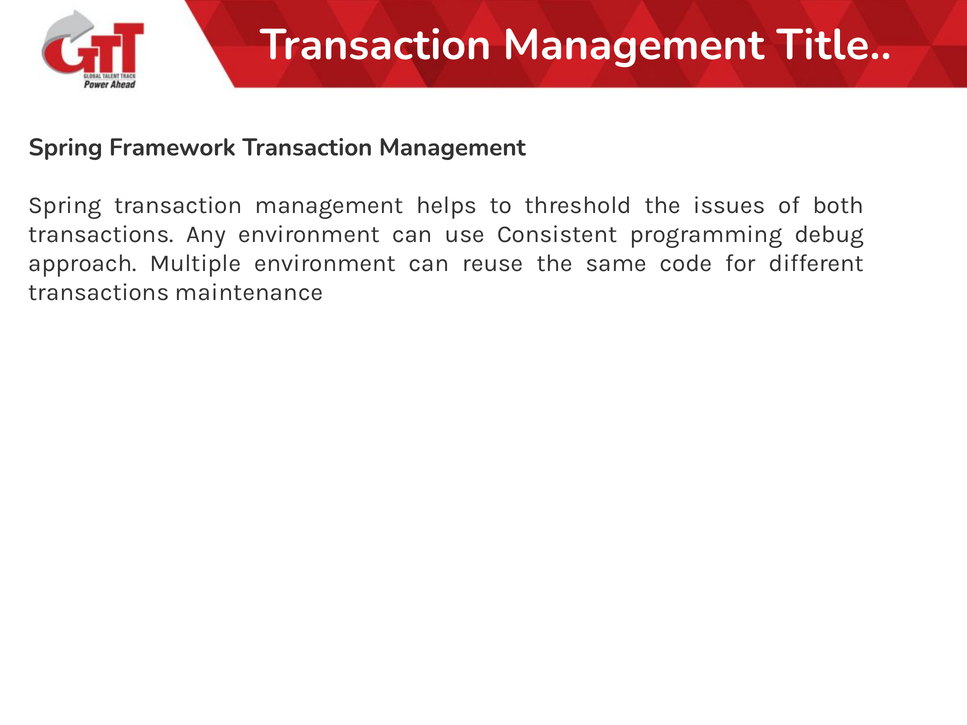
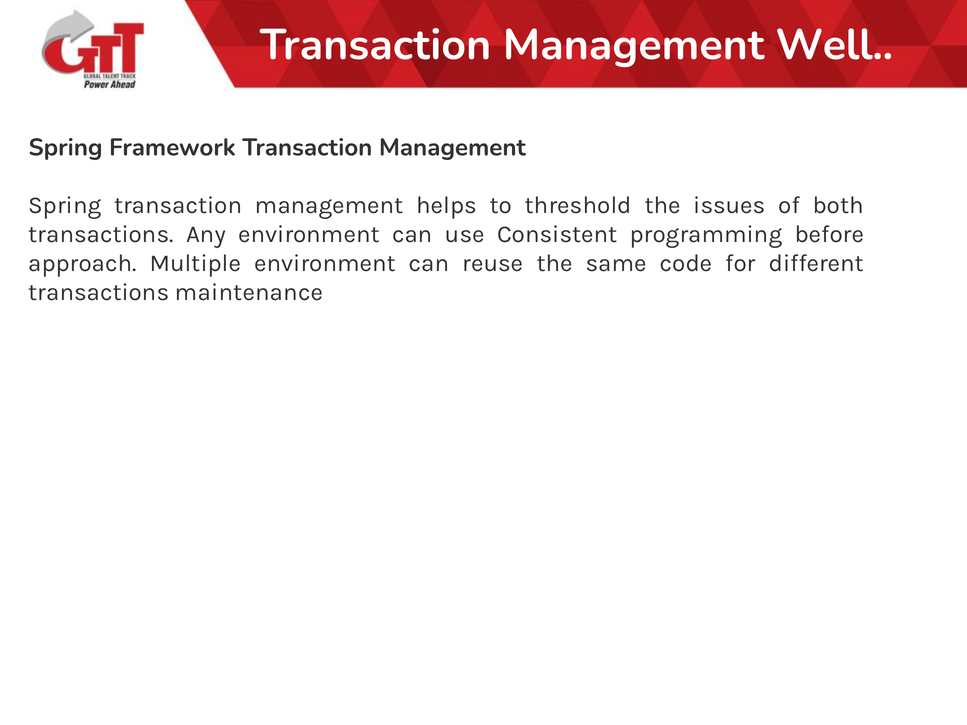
Title: Title -> Well
debug: debug -> before
